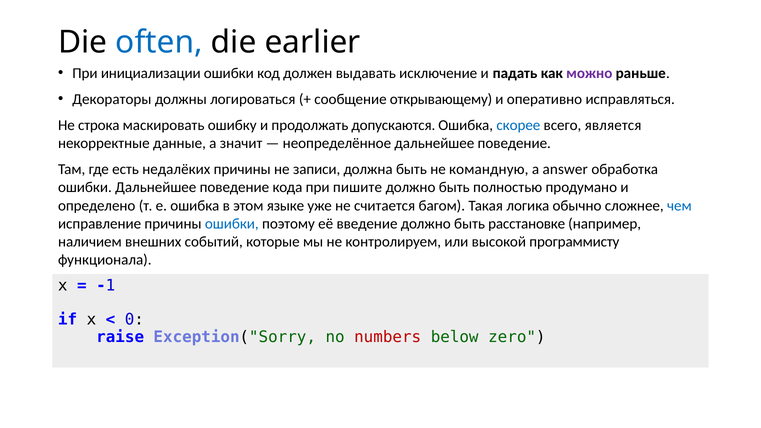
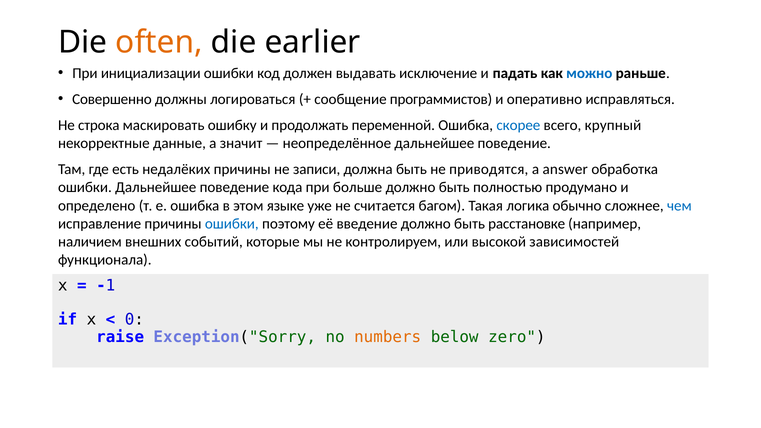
often colour: blue -> orange
можно colour: purple -> blue
Декораторы: Декораторы -> Совершенно
открывающему: открывающему -> программистов
допускаются: допускаются -> переменной
является: является -> крупный
командную: командную -> приводятся
пишите: пишите -> больше
программисту: программисту -> зависимостей
numbers colour: red -> orange
